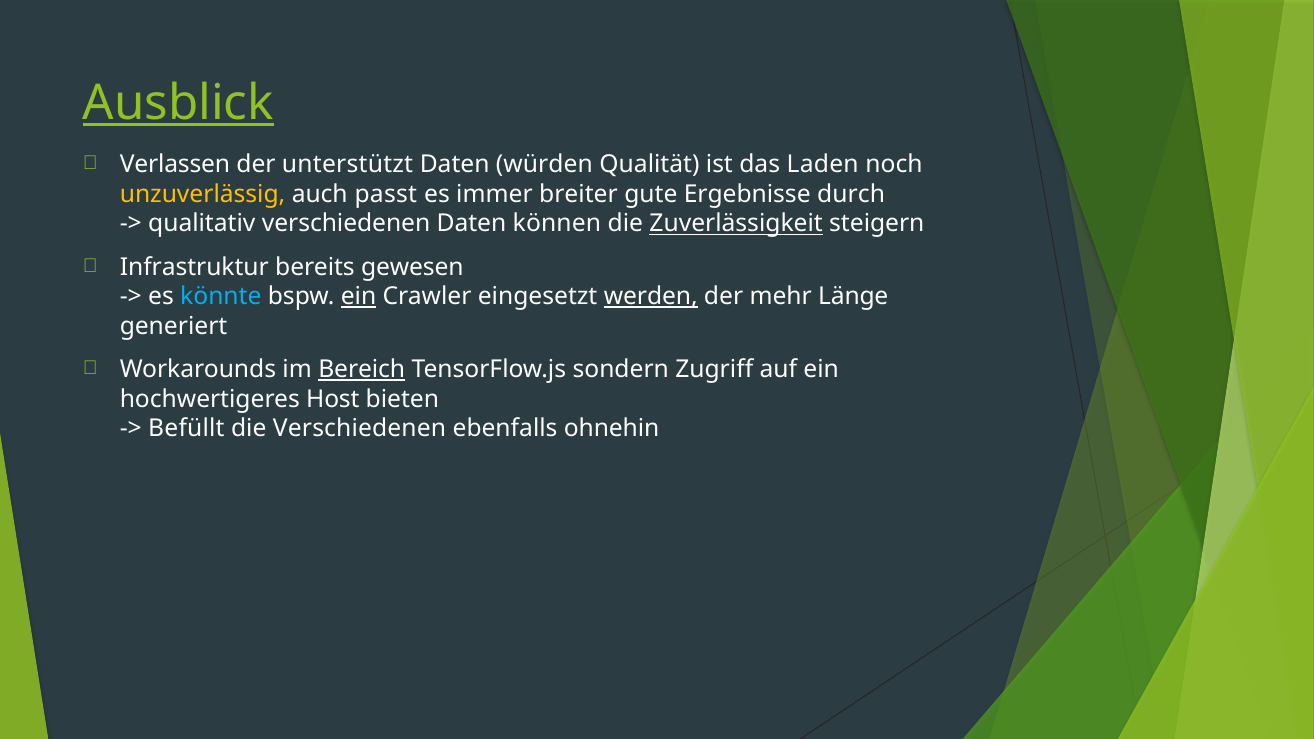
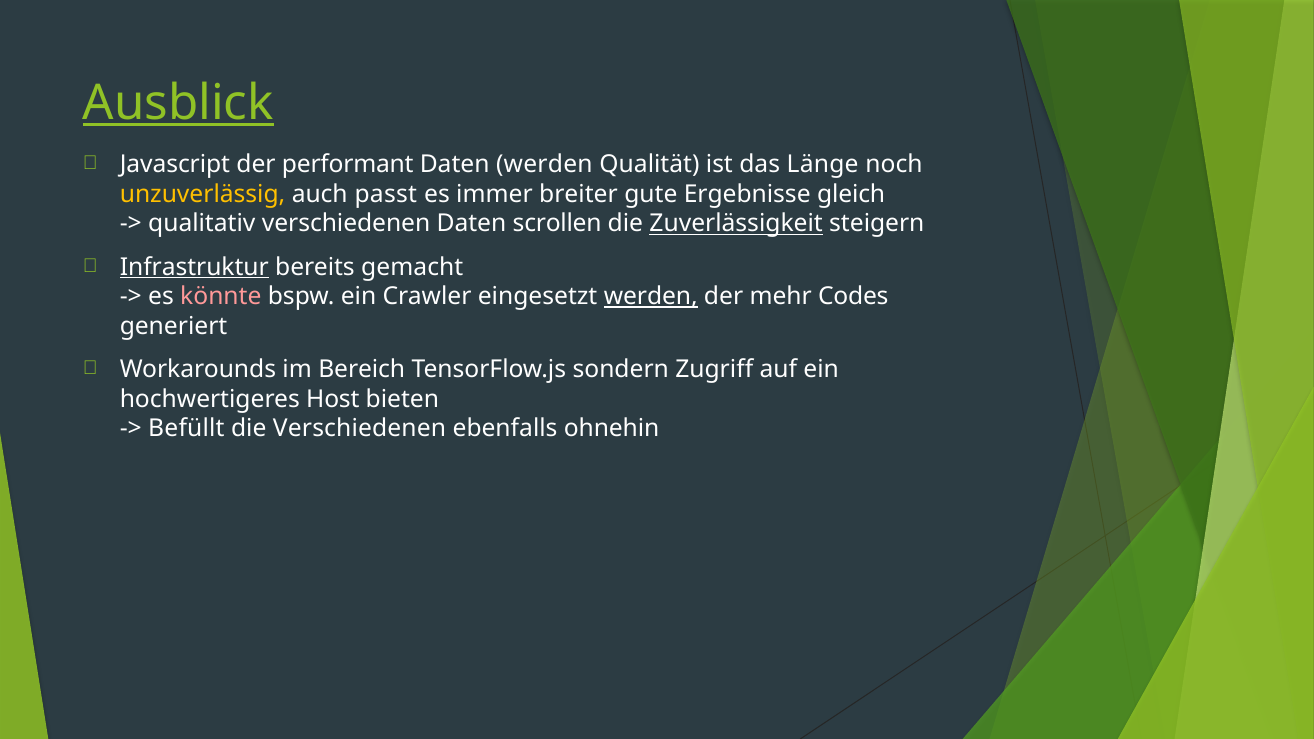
Verlassen: Verlassen -> Javascript
unterstützt: unterstützt -> performant
Daten würden: würden -> werden
Laden: Laden -> Länge
durch: durch -> gleich
können: können -> scrollen
Infrastruktur underline: none -> present
gewesen: gewesen -> gemacht
könnte colour: light blue -> pink
ein at (359, 297) underline: present -> none
Länge: Länge -> Codes
Bereich underline: present -> none
